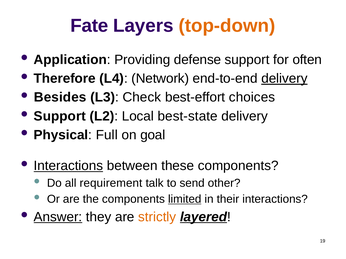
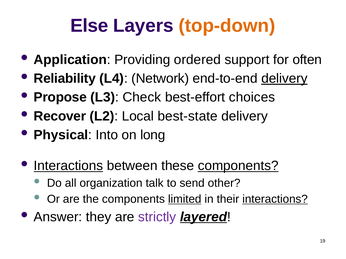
Fate: Fate -> Else
defense: defense -> ordered
Therefore: Therefore -> Reliability
Besides: Besides -> Propose
Support at (60, 116): Support -> Recover
Full: Full -> Into
goal: goal -> long
components at (238, 166) underline: none -> present
requirement: requirement -> organization
interactions at (275, 199) underline: none -> present
Answer underline: present -> none
strictly colour: orange -> purple
